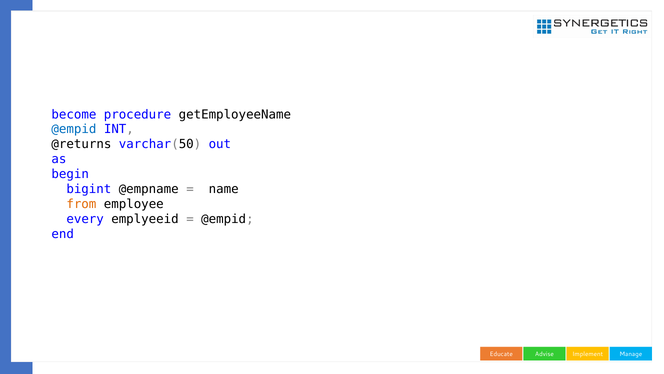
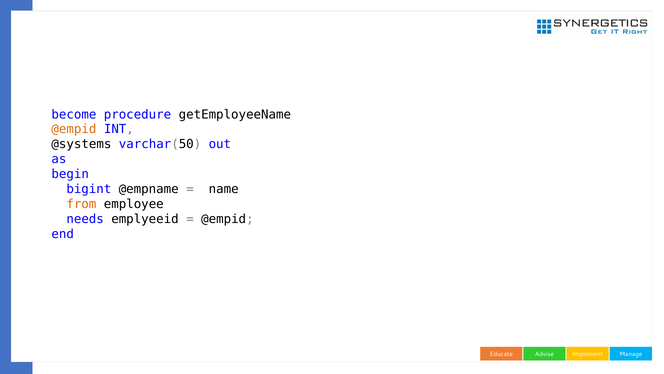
@empid at (74, 129) colour: blue -> orange
@returns: @returns -> @systems
every: every -> needs
